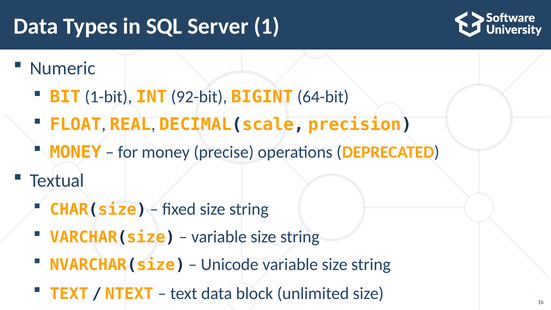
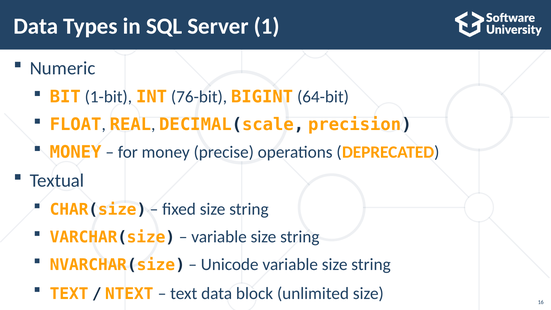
92-bit: 92-bit -> 76-bit
